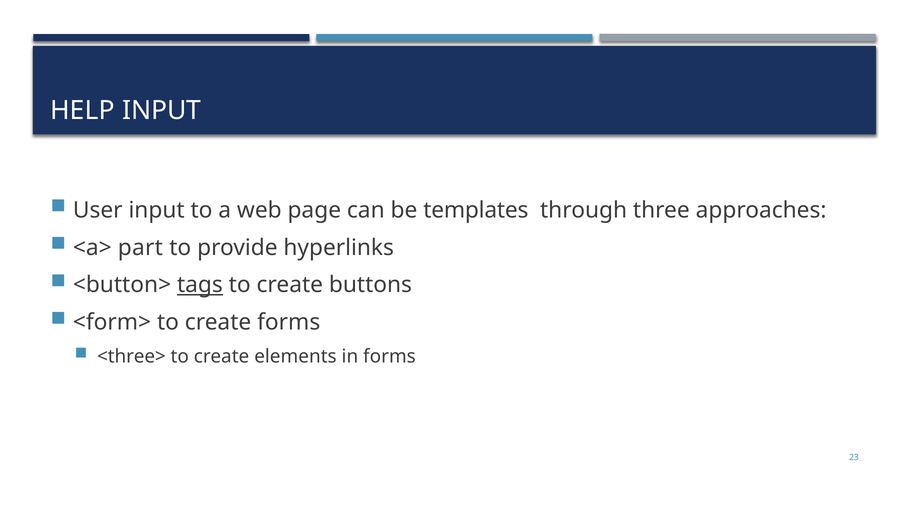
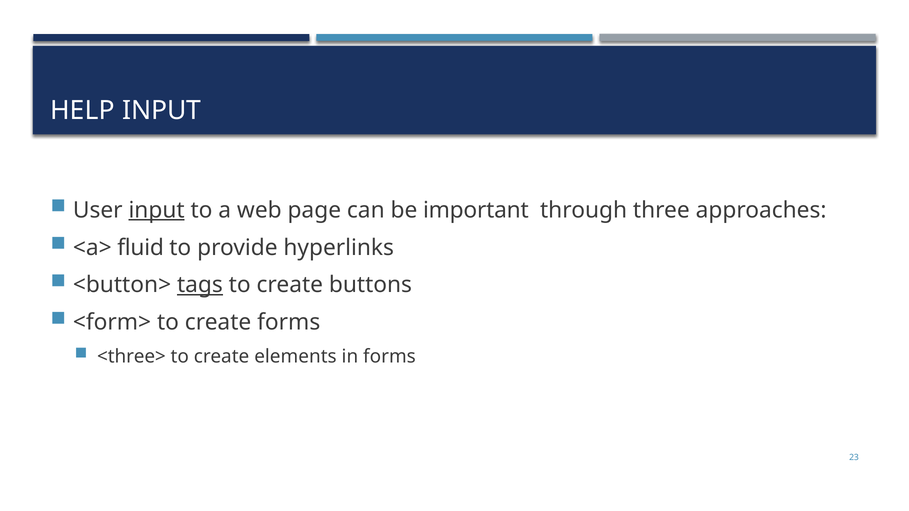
input at (157, 210) underline: none -> present
templates: templates -> important
part: part -> fluid
